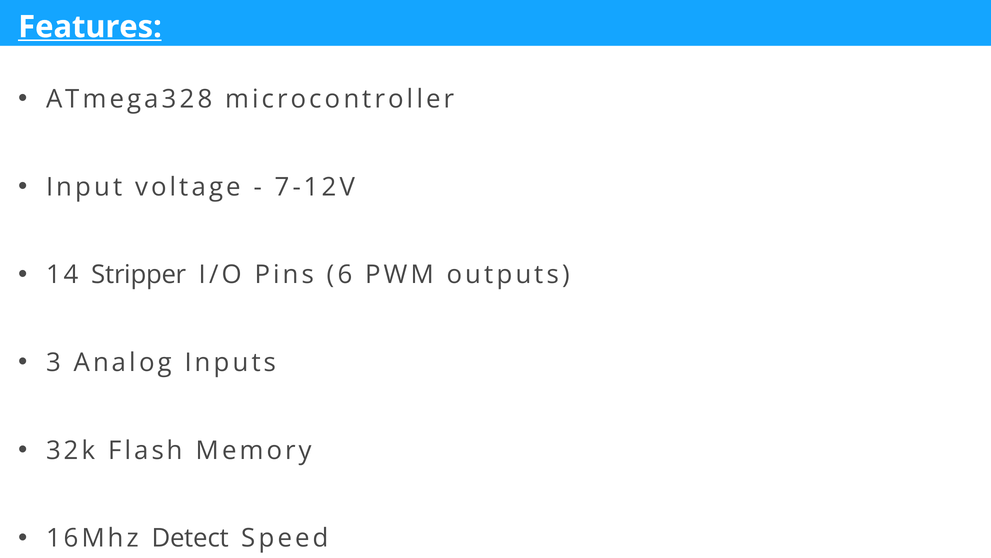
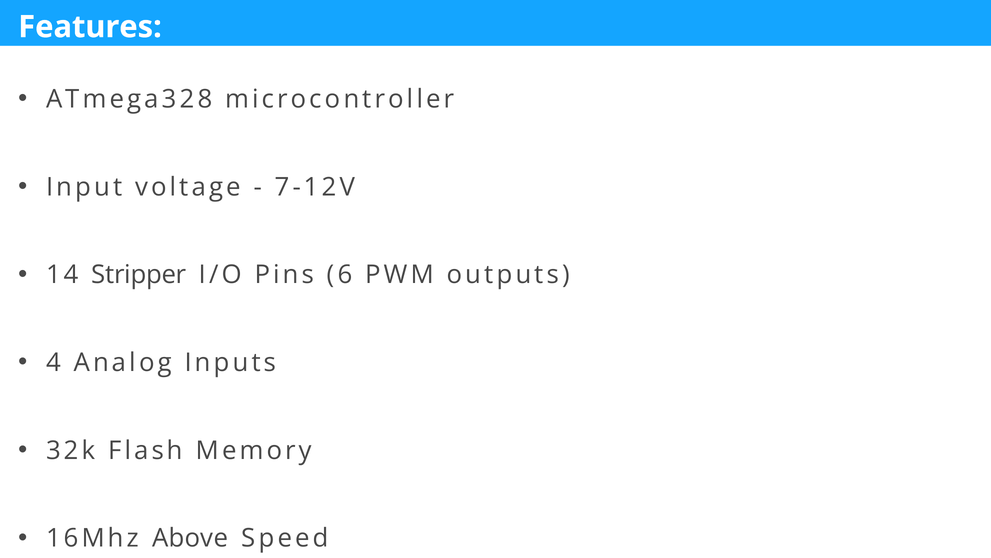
Features underline: present -> none
3: 3 -> 4
Detect: Detect -> Above
